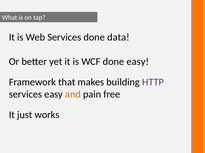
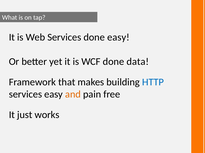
done data: data -> easy
done easy: easy -> data
HTTP colour: purple -> blue
